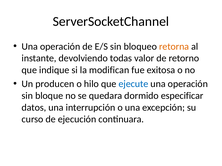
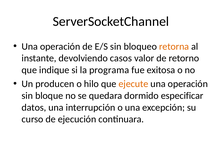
todas: todas -> casos
modifican: modifican -> programa
ejecute colour: blue -> orange
